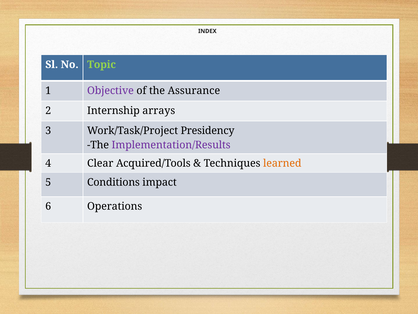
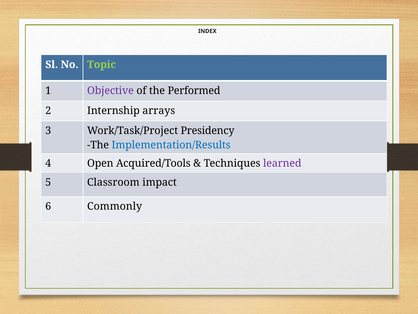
Assurance: Assurance -> Performed
Implementation/Results colour: purple -> blue
Clear: Clear -> Open
learned colour: orange -> purple
Conditions: Conditions -> Classroom
Operations: Operations -> Commonly
